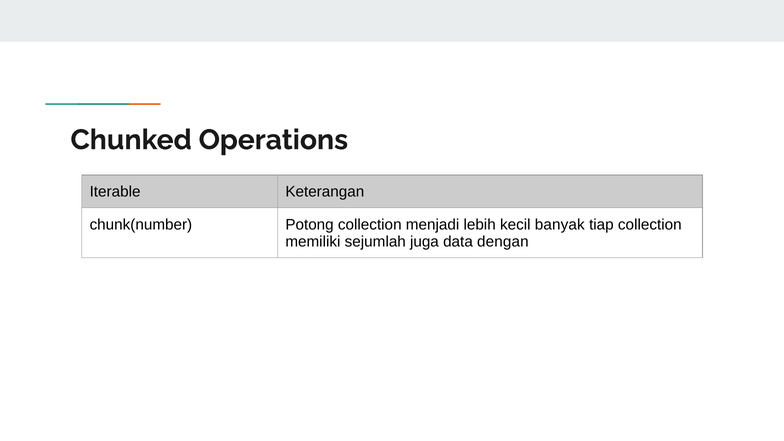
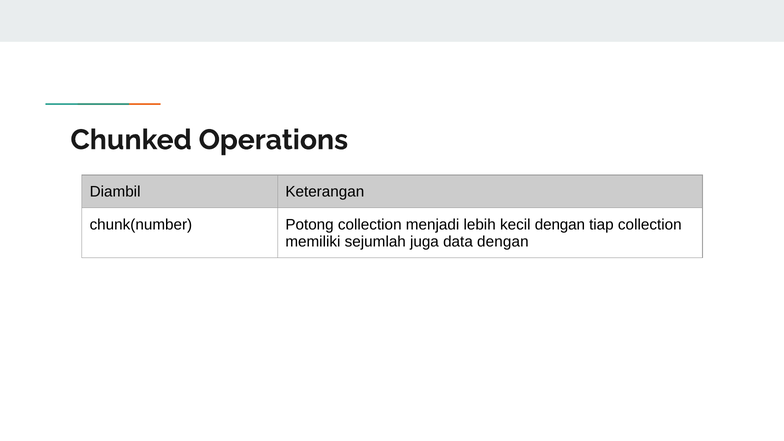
Iterable: Iterable -> Diambil
kecil banyak: banyak -> dengan
